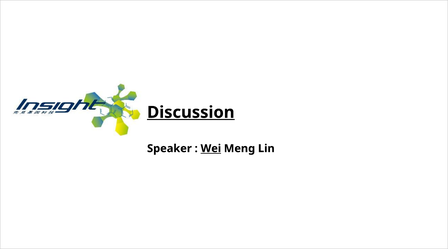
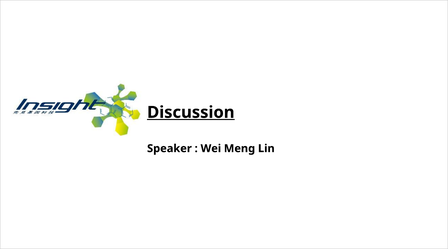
Wei underline: present -> none
